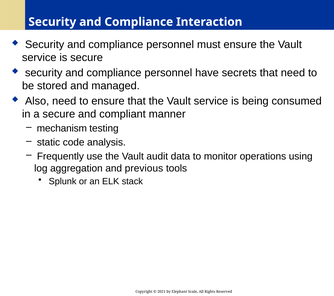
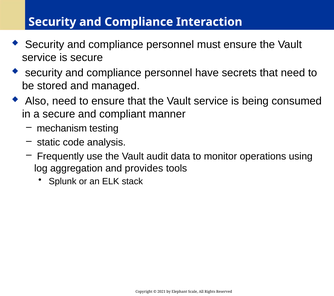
previous: previous -> provides
